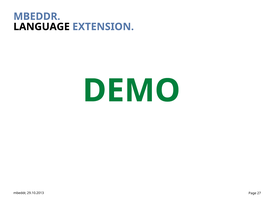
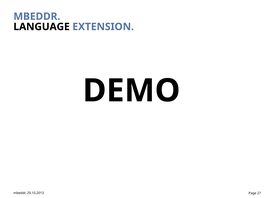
DEMO colour: green -> black
